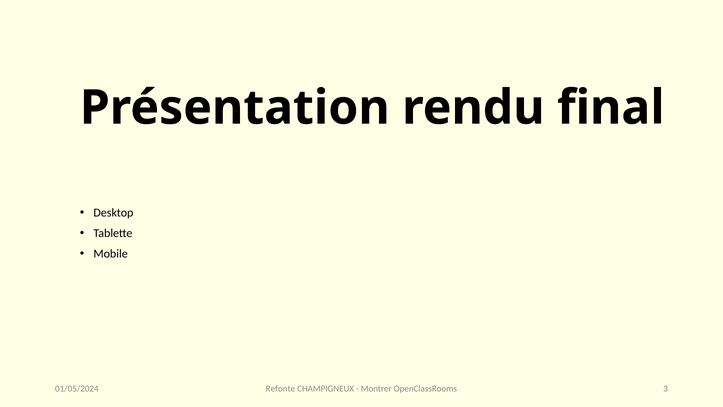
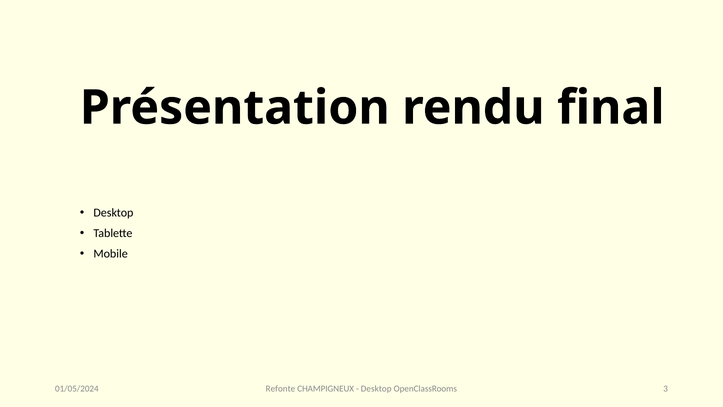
Montrer at (376, 388): Montrer -> Desktop
